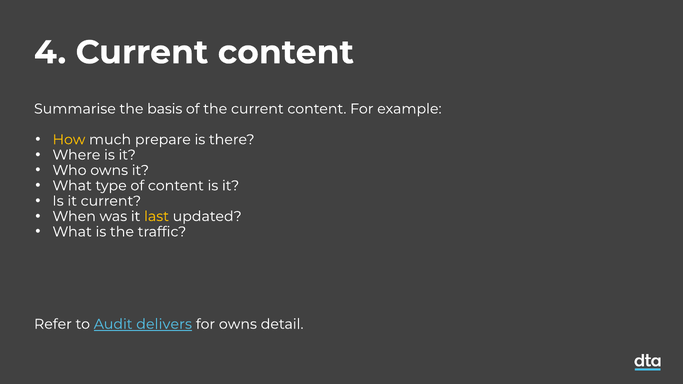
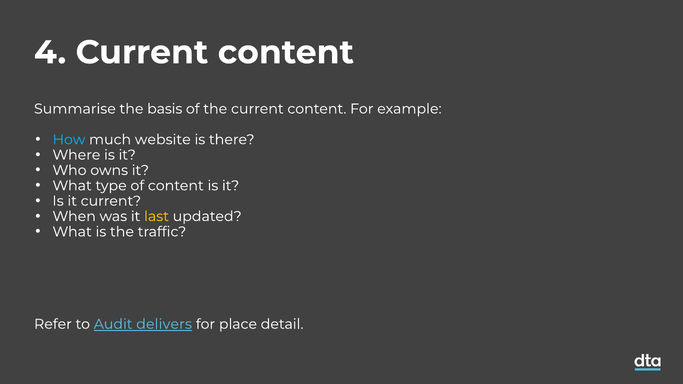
How colour: yellow -> light blue
prepare: prepare -> website
for owns: owns -> place
